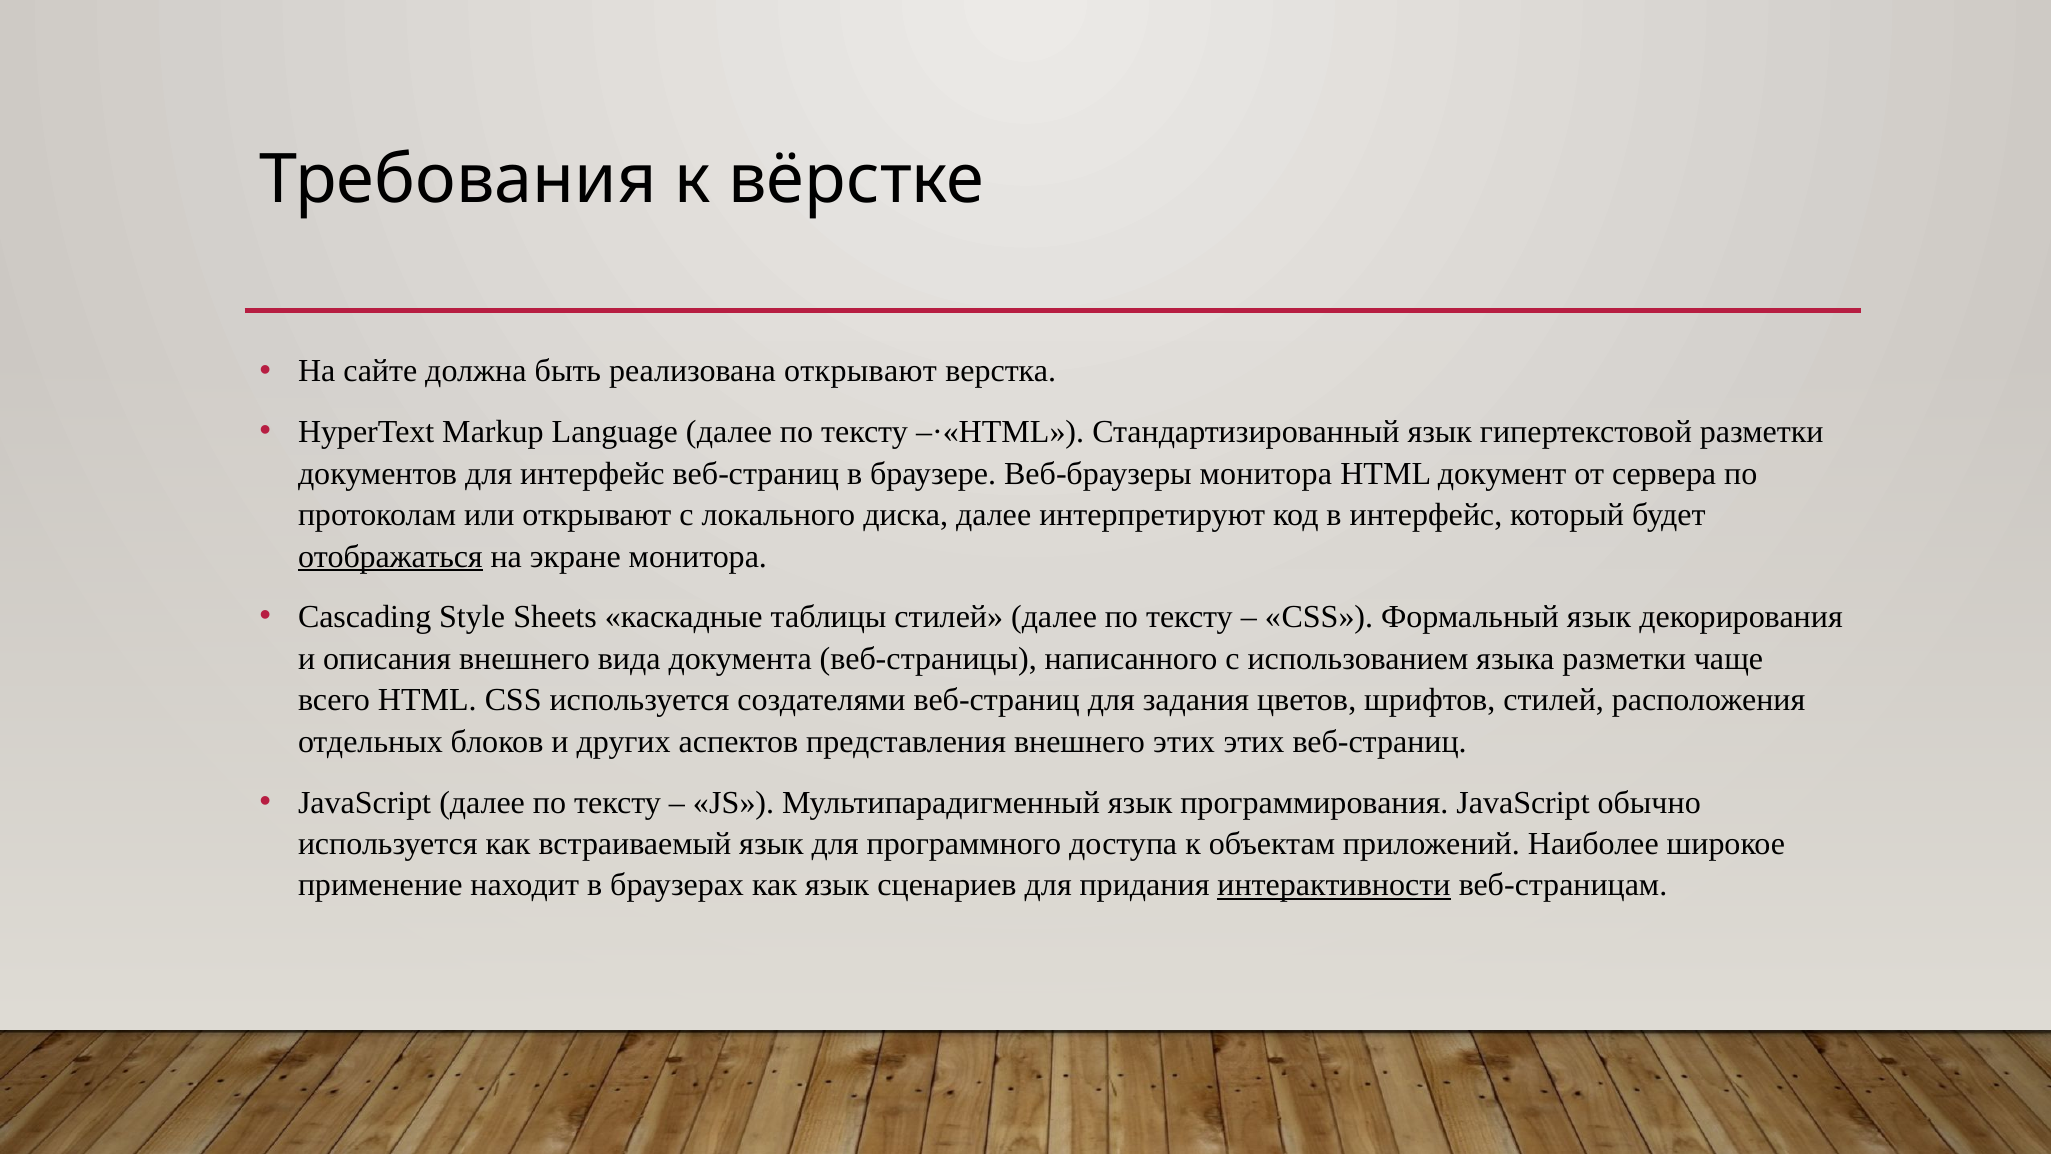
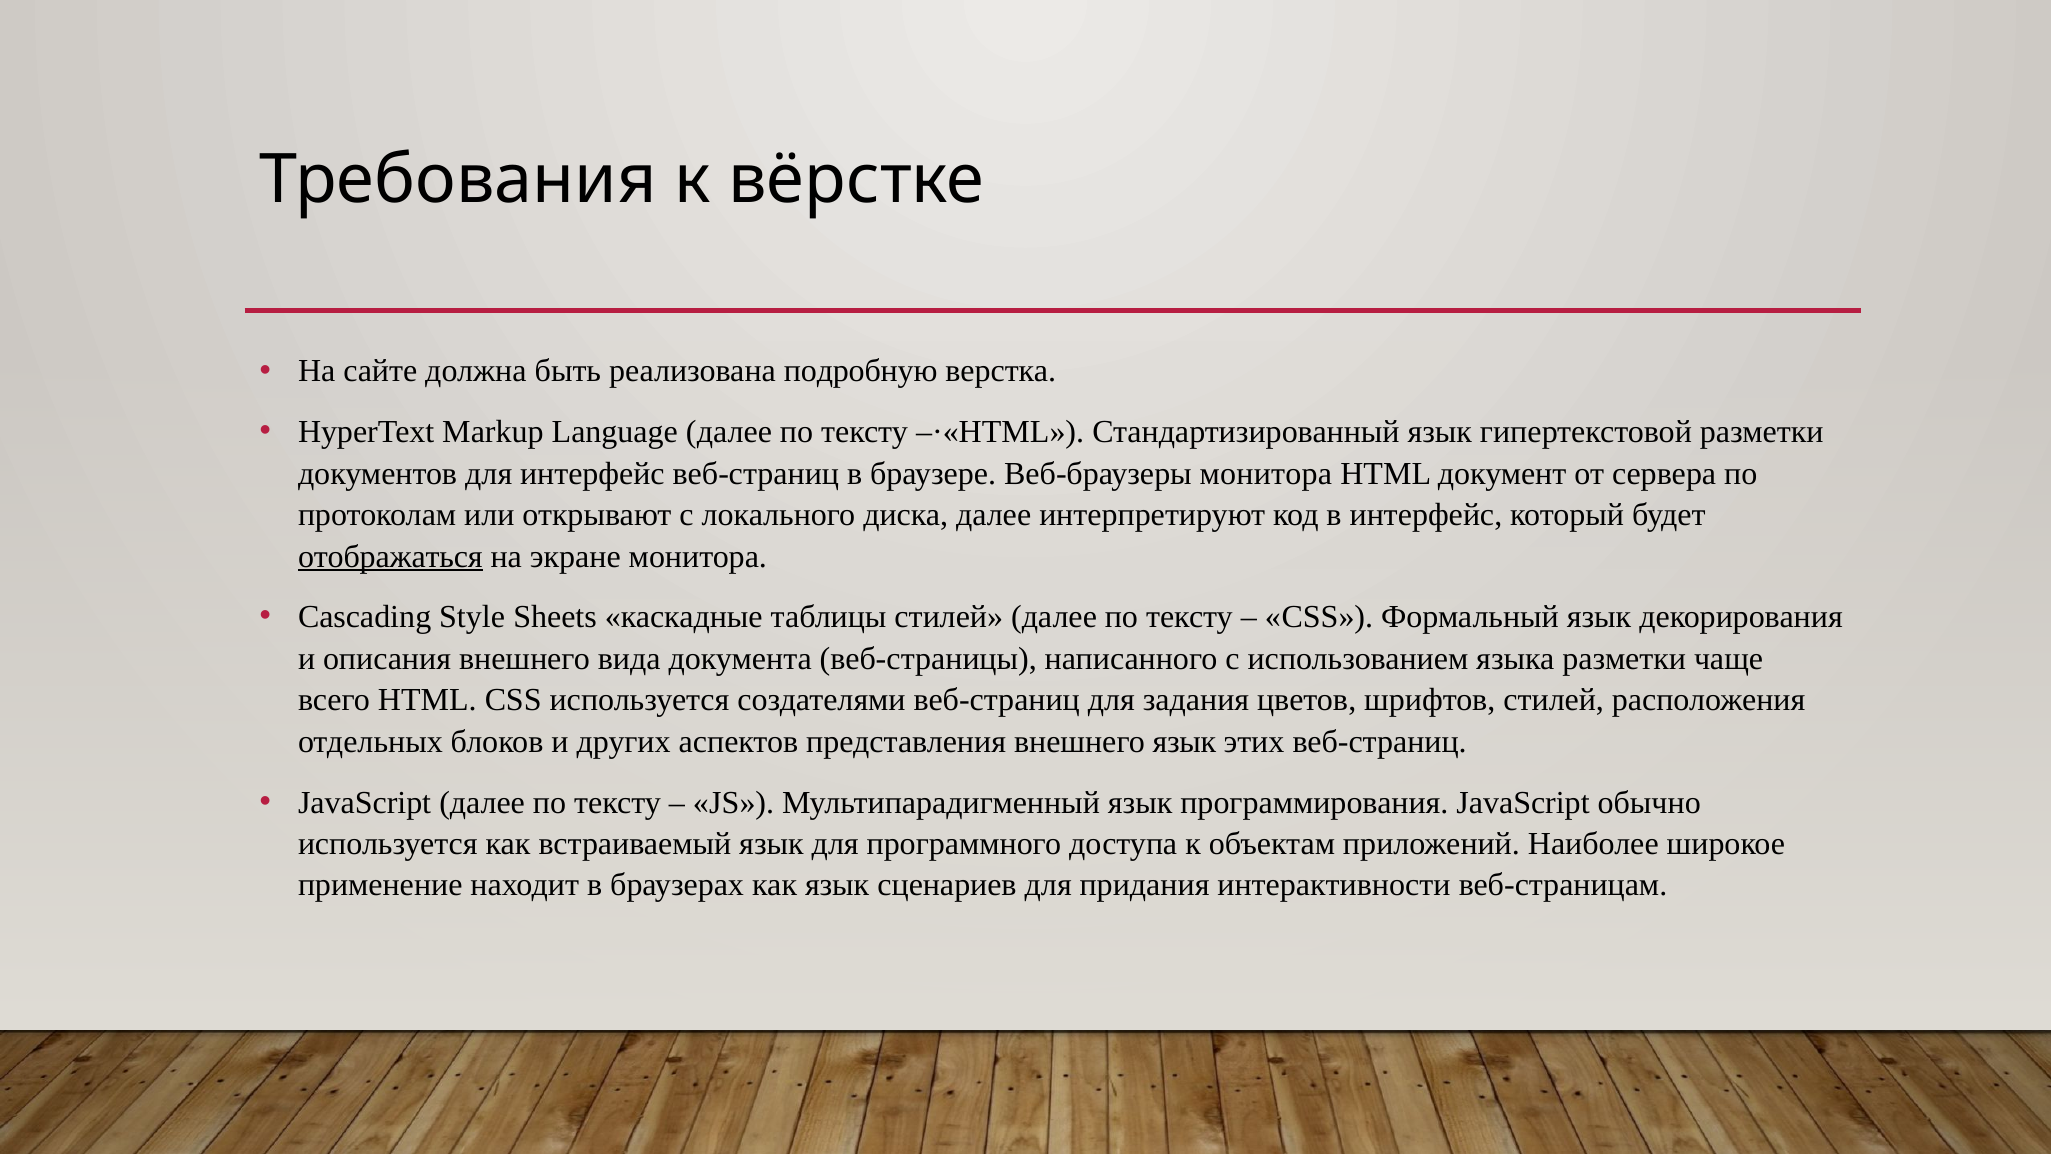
реализована открывают: открывают -> подробную
внешнего этих: этих -> язык
интерактивности underline: present -> none
